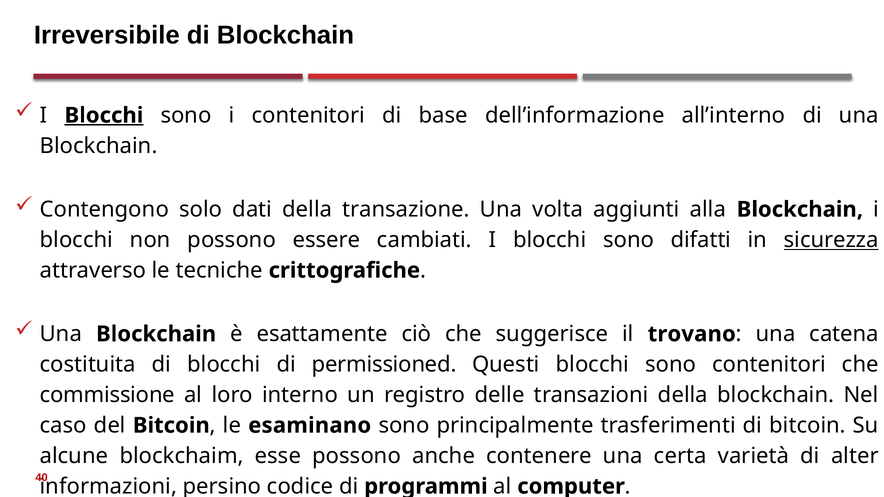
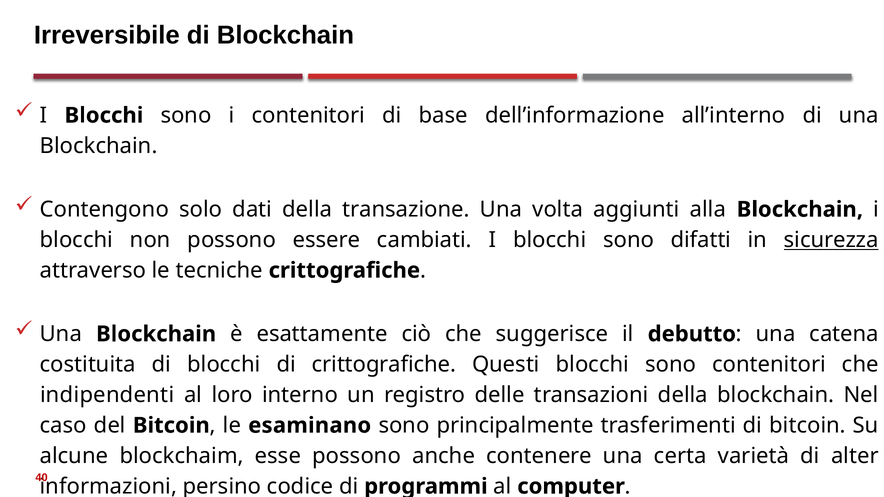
Blocchi at (104, 115) underline: present -> none
trovano: trovano -> debutto
di permissioned: permissioned -> crittografiche
commissione: commissione -> indipendenti
